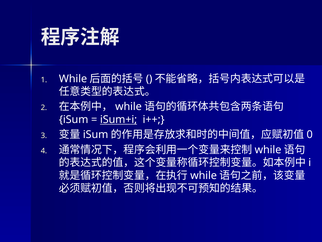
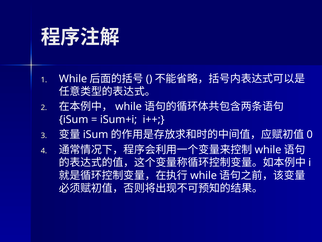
iSum+i underline: present -> none
